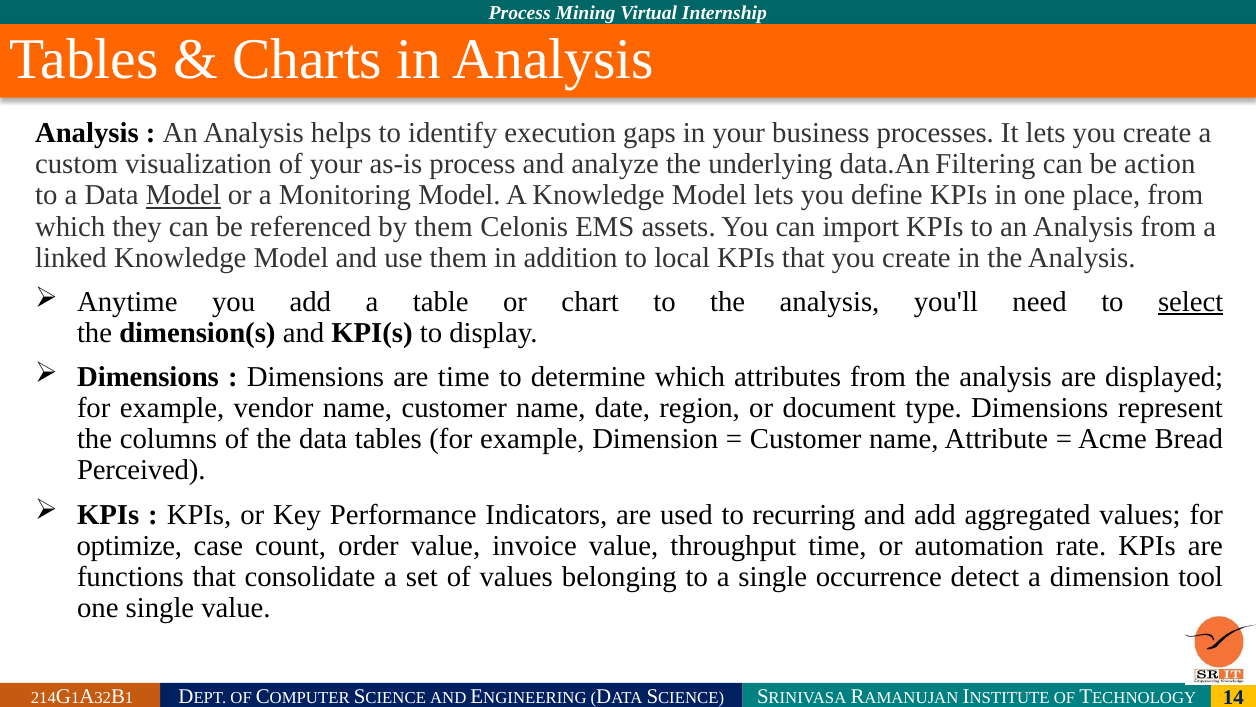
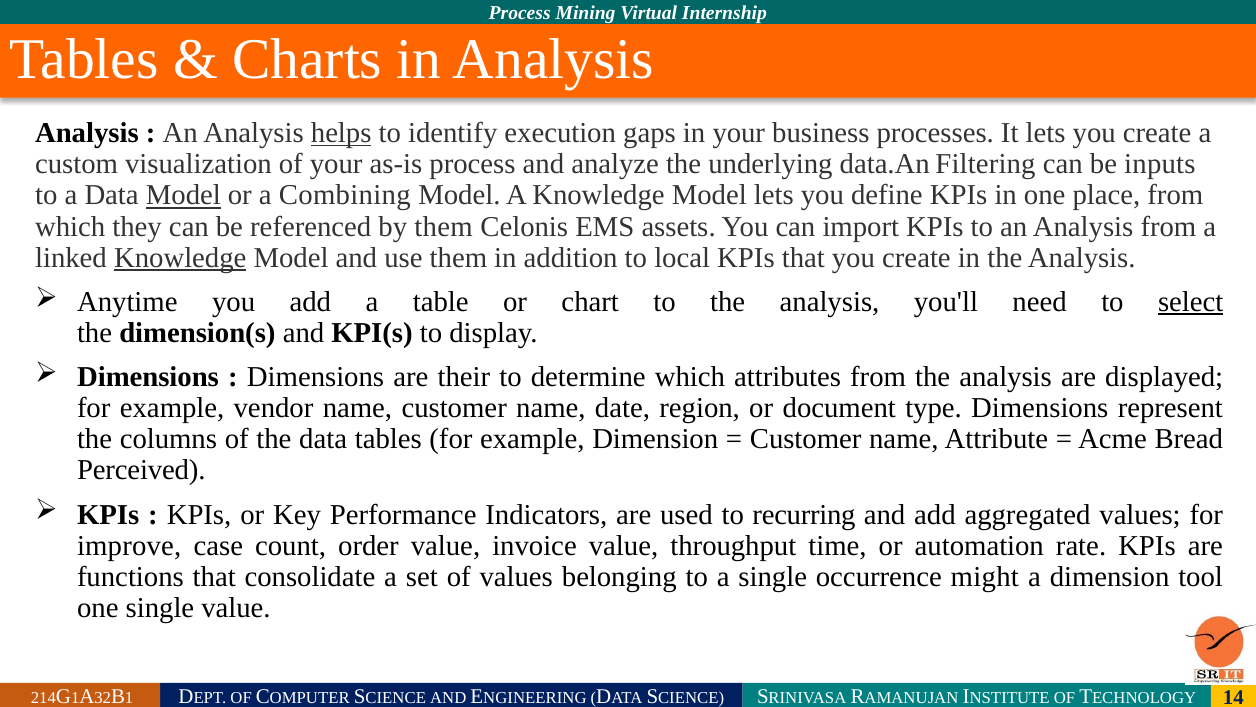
helps underline: none -> present
action: action -> inputs
Monitoring: Monitoring -> Combining
Knowledge at (180, 257) underline: none -> present
are time: time -> their
optimize: optimize -> improve
detect: detect -> might
